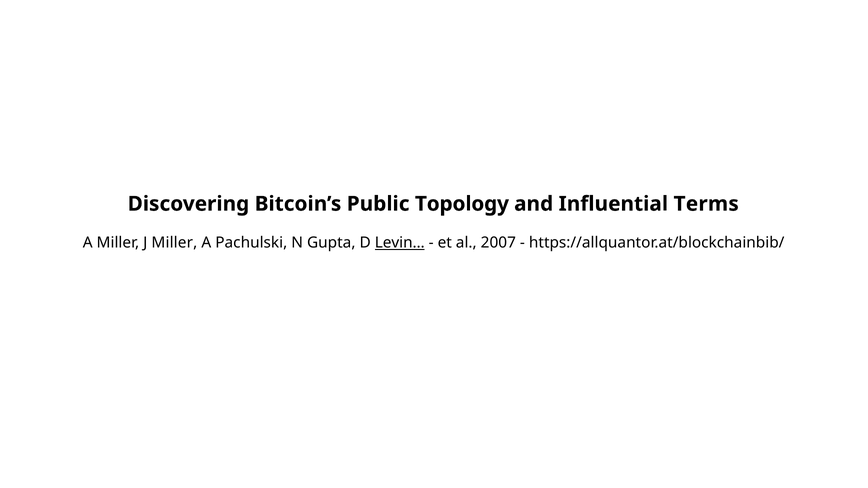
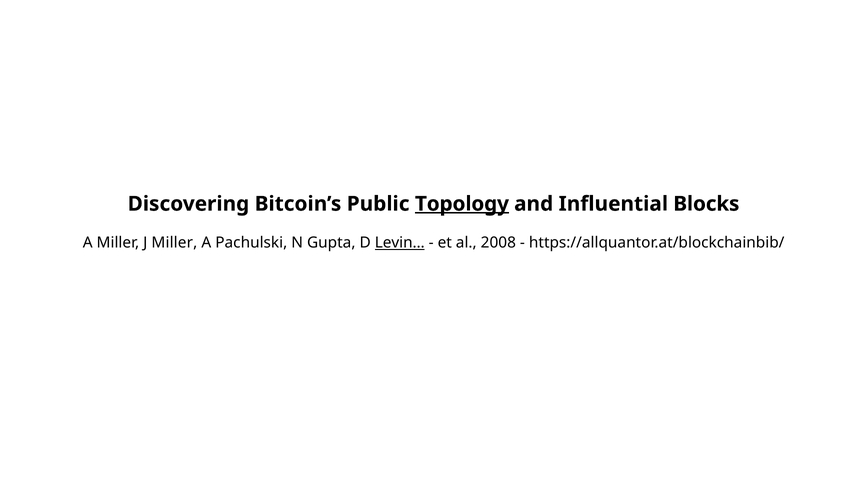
Topology underline: none -> present
Terms: Terms -> Blocks
2007: 2007 -> 2008
